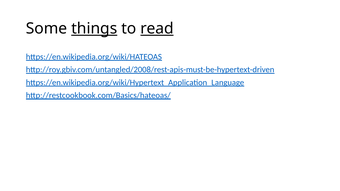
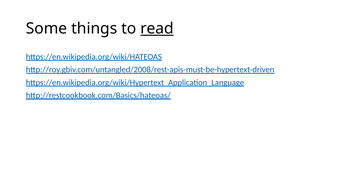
things underline: present -> none
